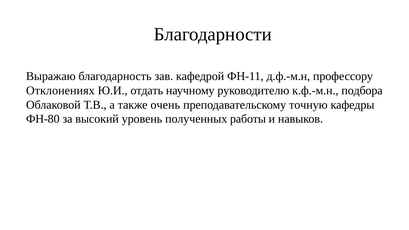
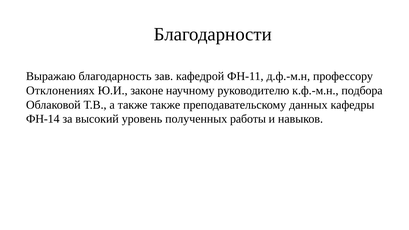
отдать: отдать -> законе
также очень: очень -> также
точную: точную -> данных
ФН-80: ФН-80 -> ФН-14
